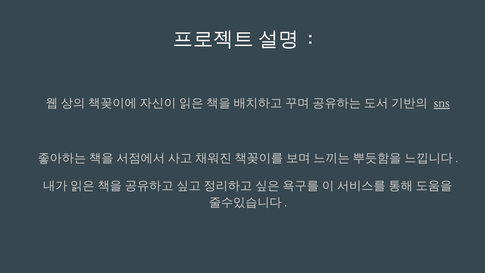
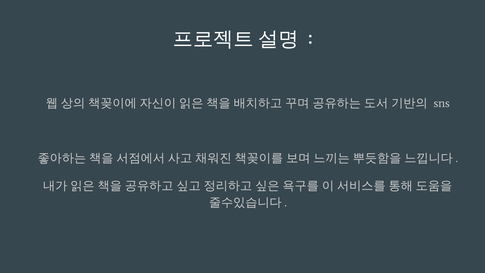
sns underline: present -> none
